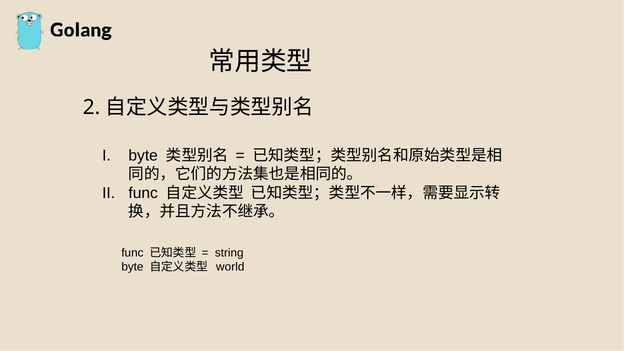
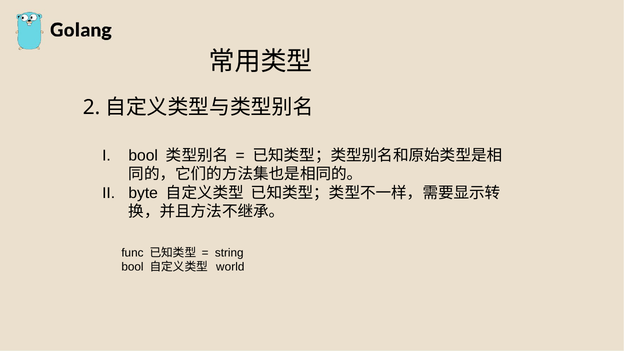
byte at (143, 156): byte -> bool
func at (143, 193): func -> byte
byte at (132, 267): byte -> bool
